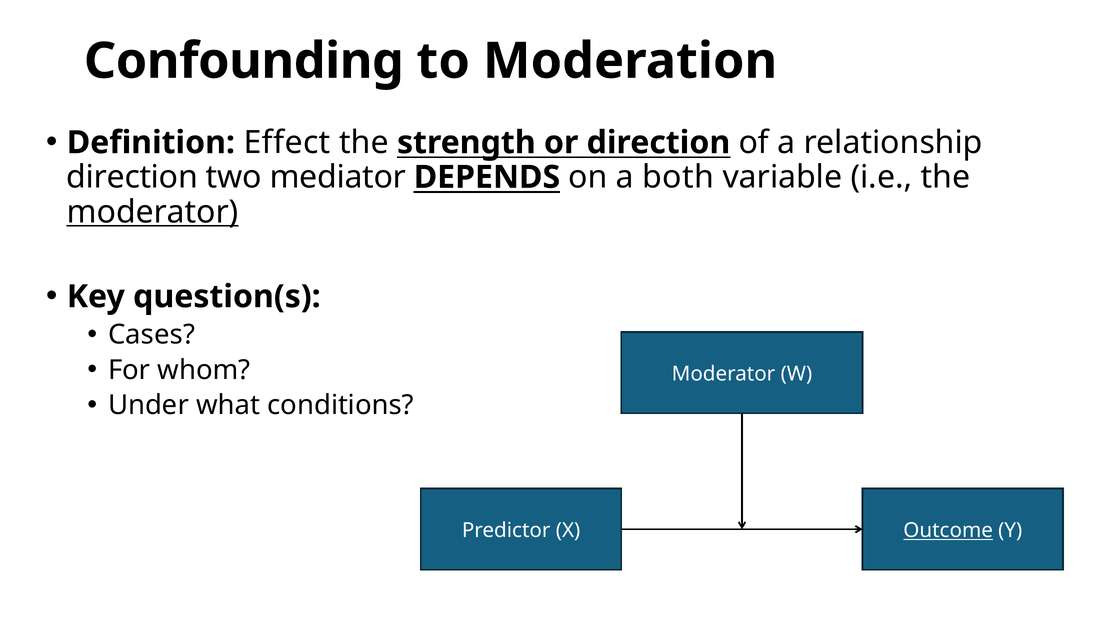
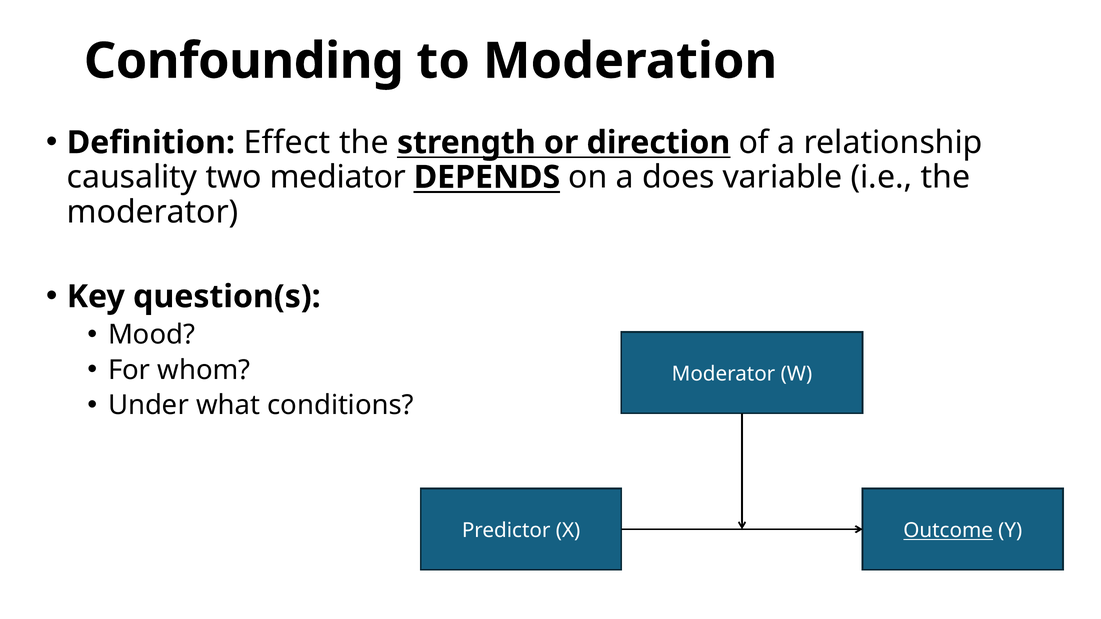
direction at (132, 177): direction -> causality
both: both -> does
moderator at (153, 212) underline: present -> none
Cases: Cases -> Mood
